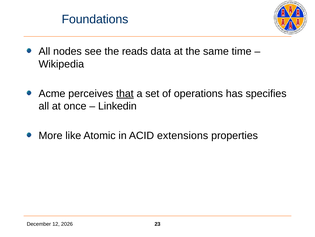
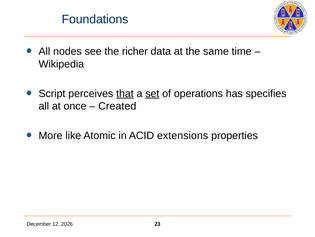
reads: reads -> richer
Acme: Acme -> Script
set underline: none -> present
Linkedin: Linkedin -> Created
